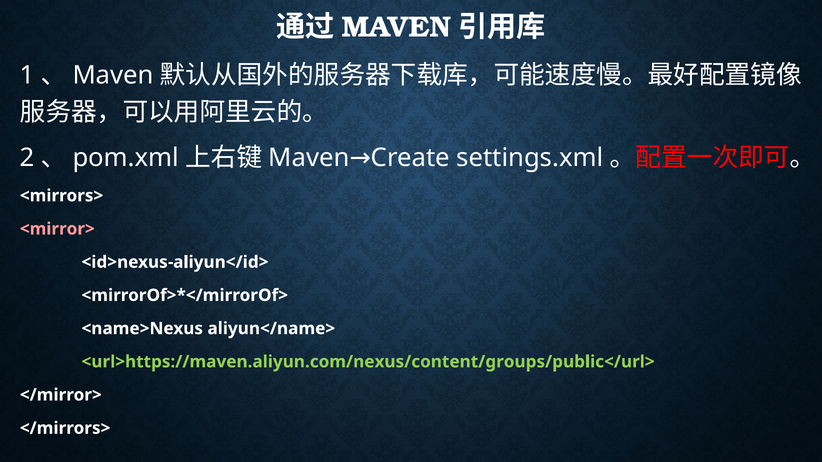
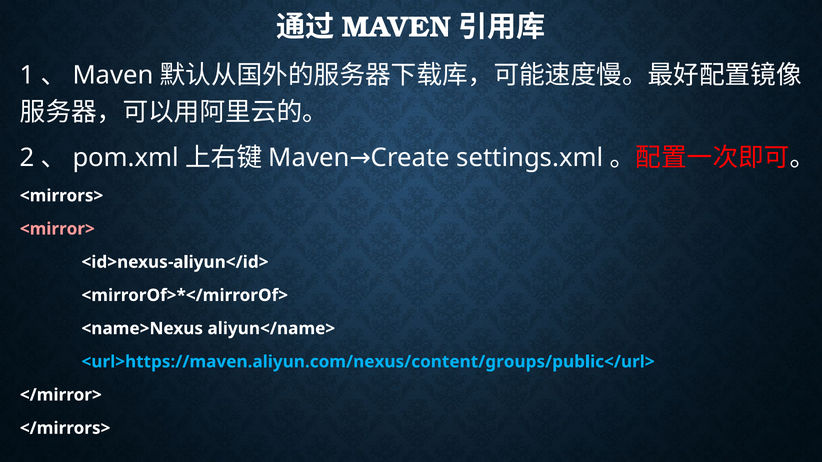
<url>https://maven.aliyun.com/nexus/content/groups/public</url> colour: light green -> light blue
